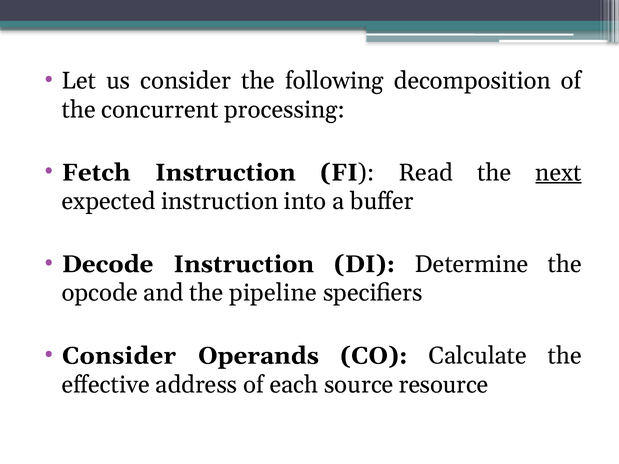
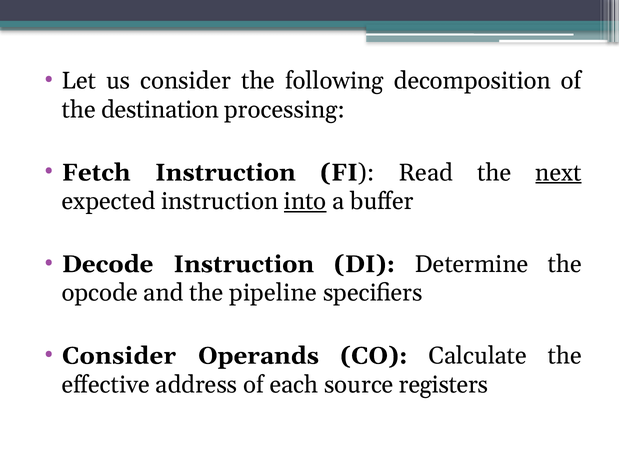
concurrent: concurrent -> destination
into underline: none -> present
resource: resource -> registers
